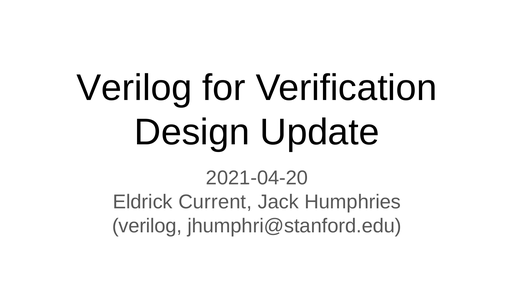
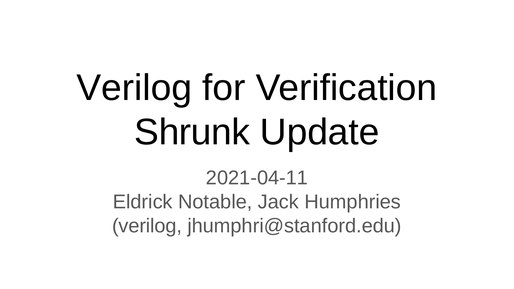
Design: Design -> Shrunk
2021-04-20: 2021-04-20 -> 2021-04-11
Current: Current -> Notable
